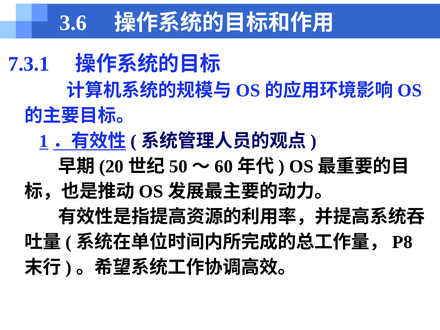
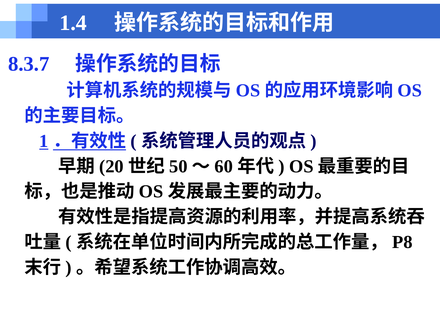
3.6: 3.6 -> 1.4
7.3.1: 7.3.1 -> 8.3.7
